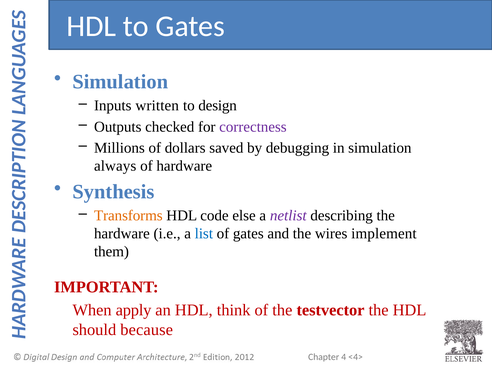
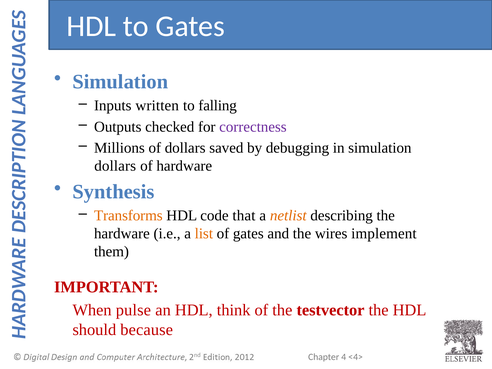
design: design -> falling
always at (115, 166): always -> dollars
else: else -> that
netlist colour: purple -> orange
list colour: blue -> orange
apply: apply -> pulse
